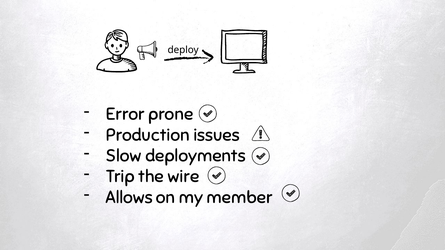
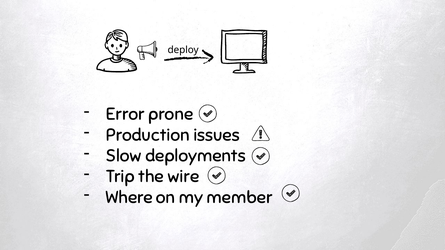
Allows: Allows -> Where
